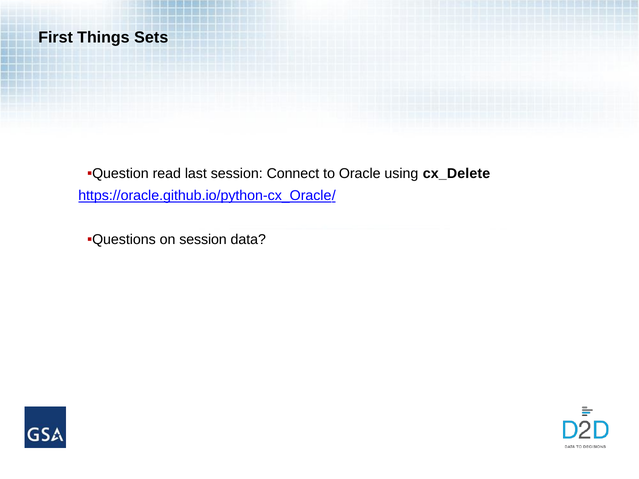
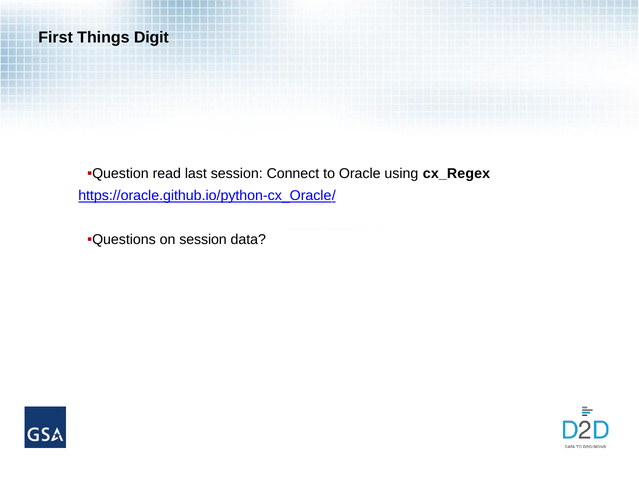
Sets: Sets -> Digit
cx_Delete: cx_Delete -> cx_Regex
